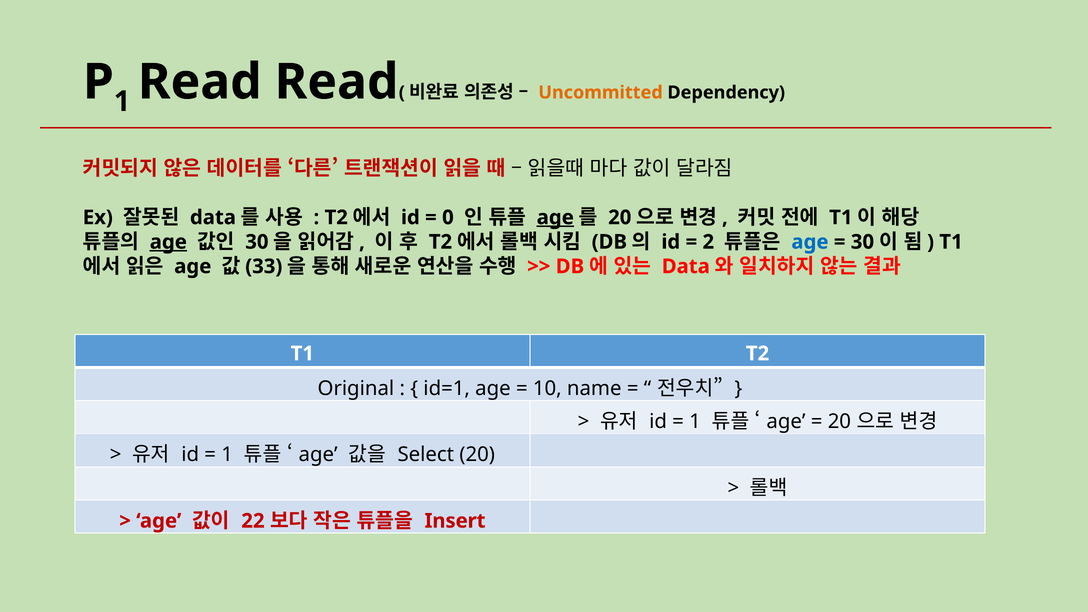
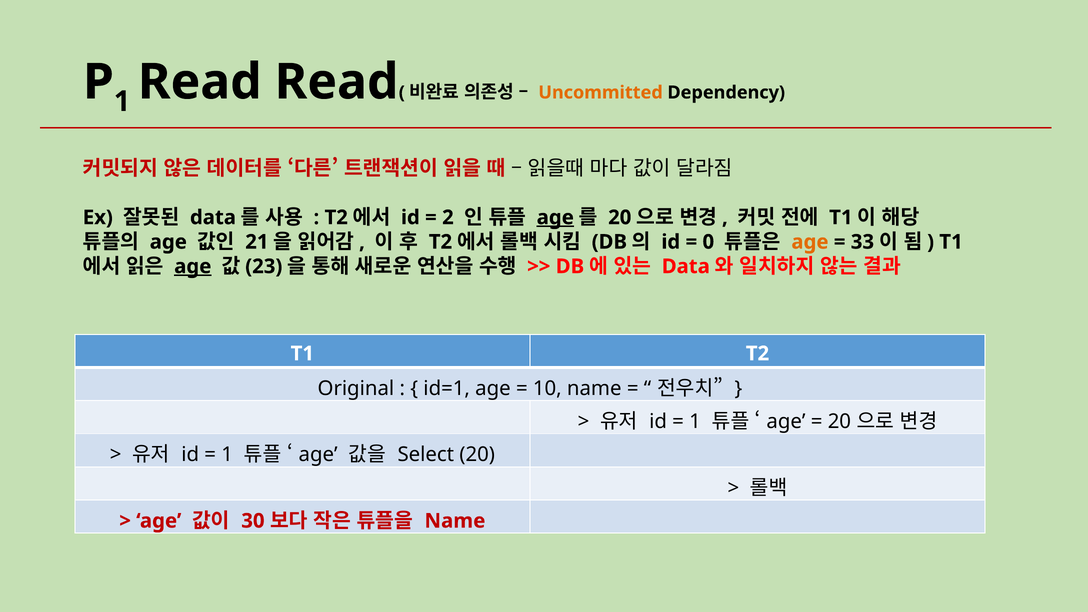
0: 0 -> 2
age at (168, 242) underline: present -> none
30 at (257, 242): 30 -> 21
2: 2 -> 0
age at (810, 242) colour: blue -> orange
30 at (862, 242): 30 -> 33
age at (193, 266) underline: none -> present
33: 33 -> 23
22: 22 -> 30
Insert at (455, 521): Insert -> Name
